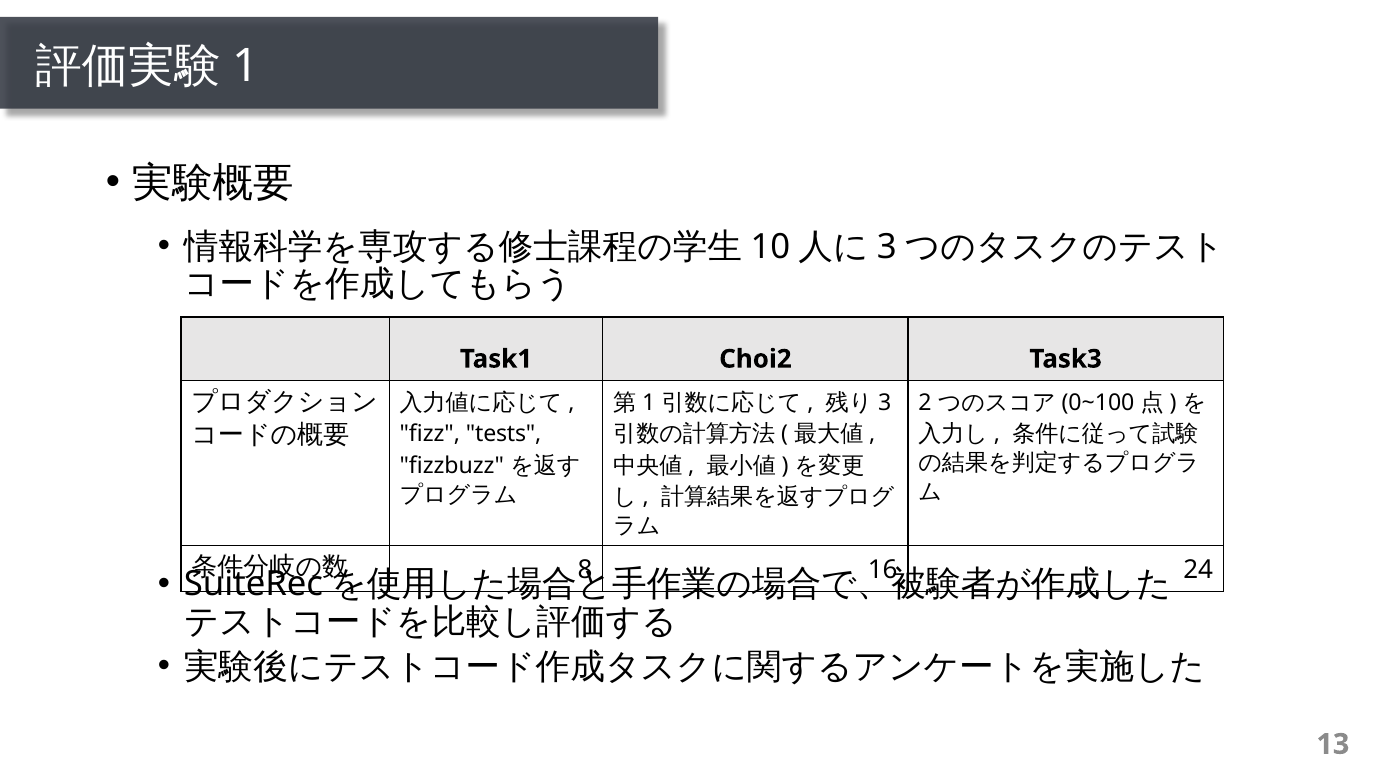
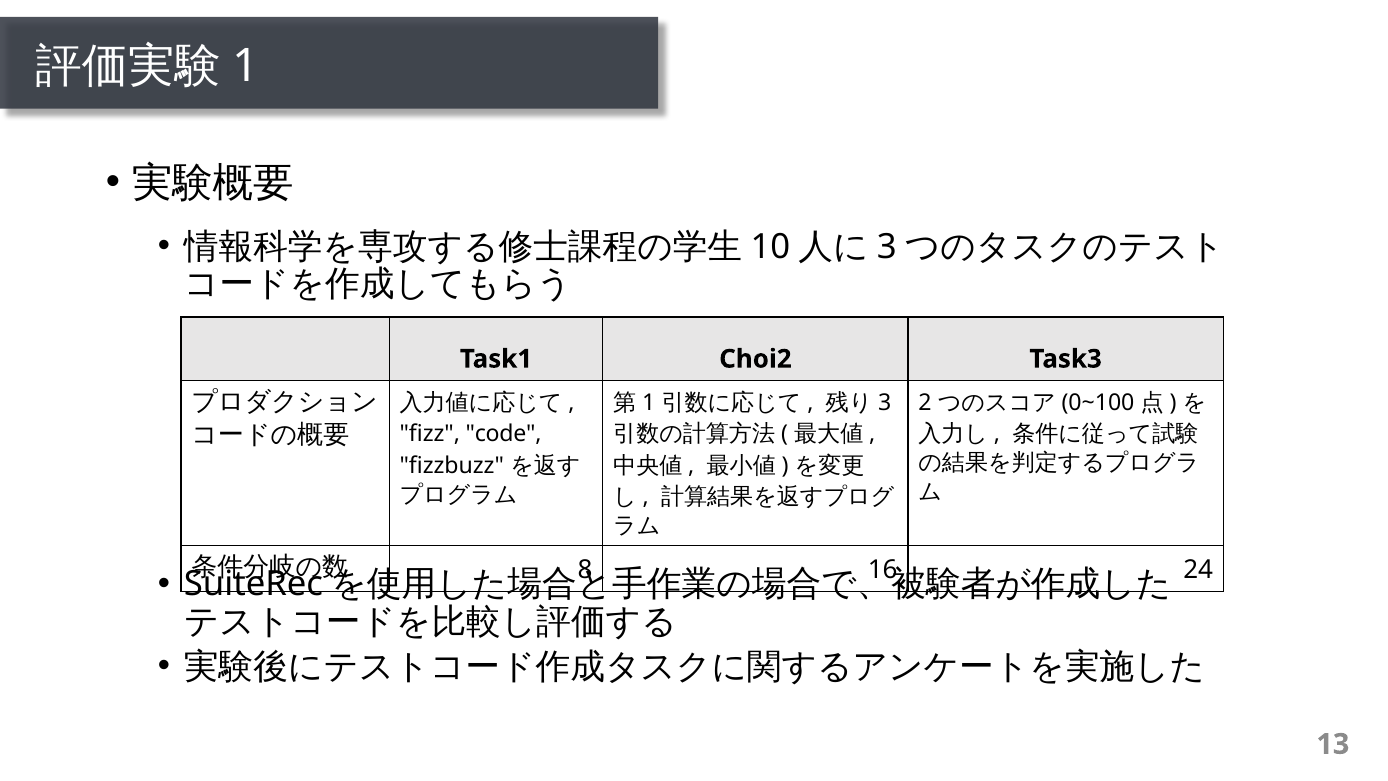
tests: tests -> code
